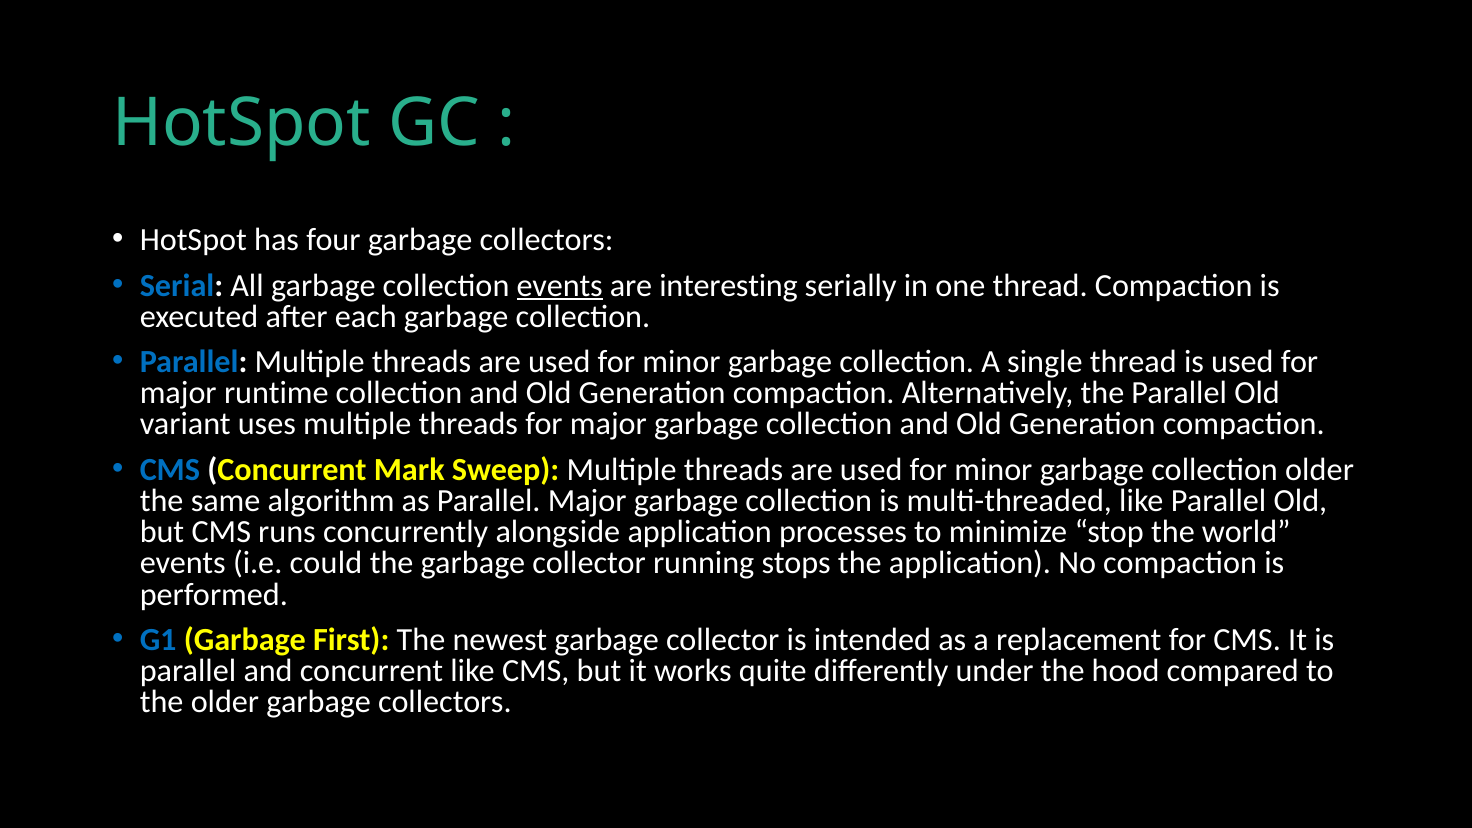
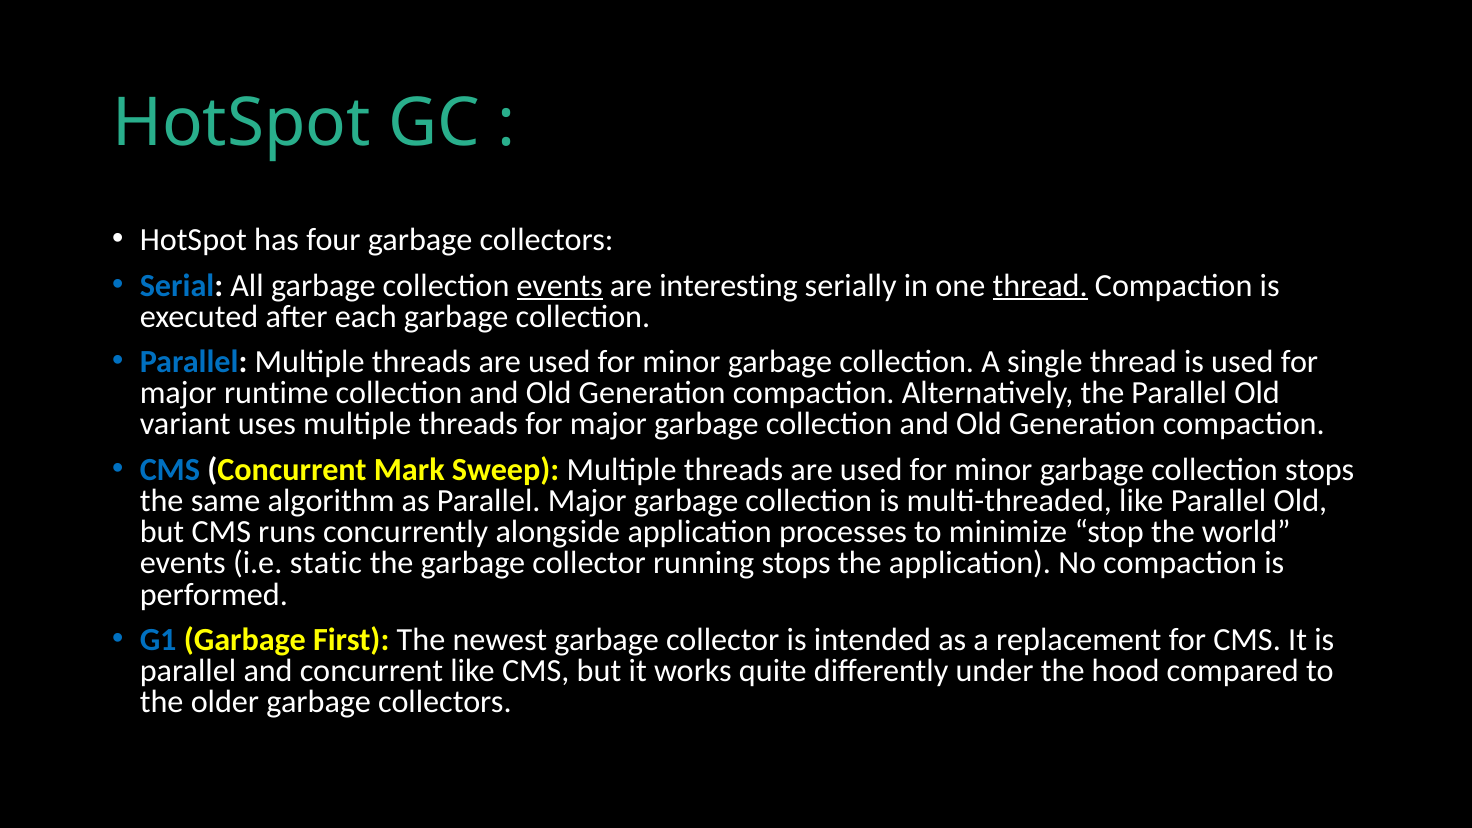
thread at (1040, 285) underline: none -> present
collection older: older -> stops
could: could -> static
